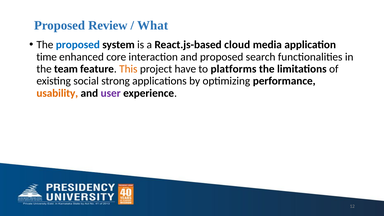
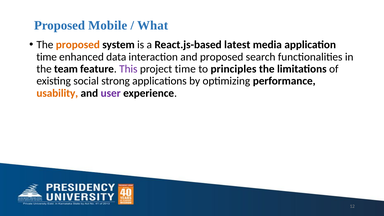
Review: Review -> Mobile
proposed at (78, 45) colour: blue -> orange
cloud: cloud -> latest
core: core -> data
This colour: orange -> purple
project have: have -> time
platforms: platforms -> principles
